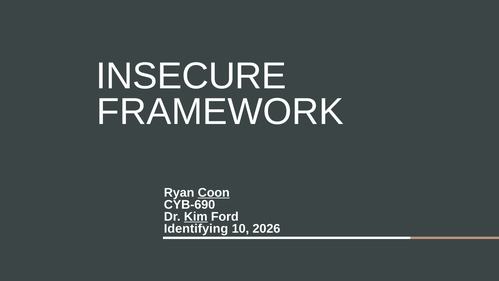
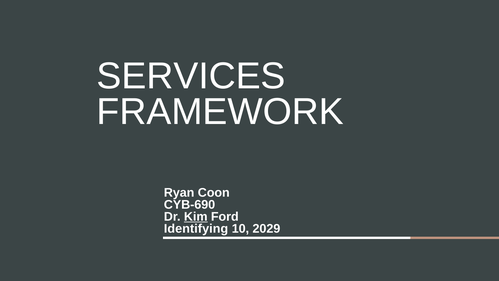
INSECURE: INSECURE -> SERVICES
Coon underline: present -> none
2026: 2026 -> 2029
